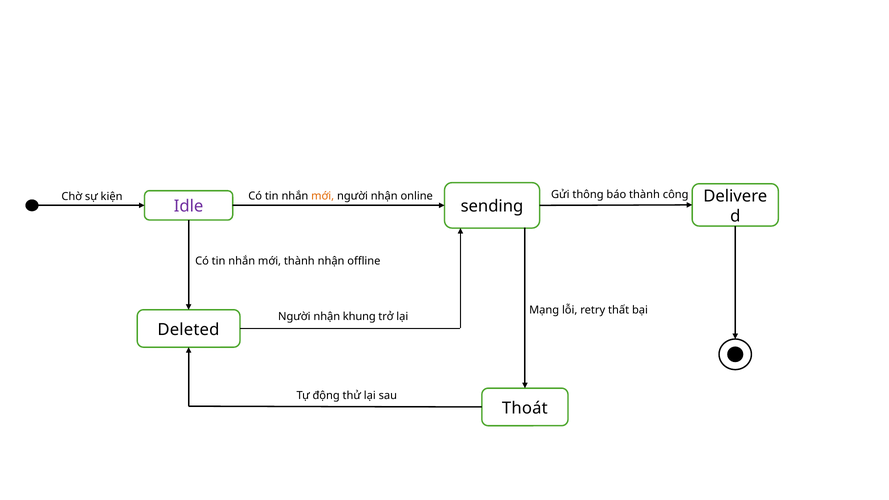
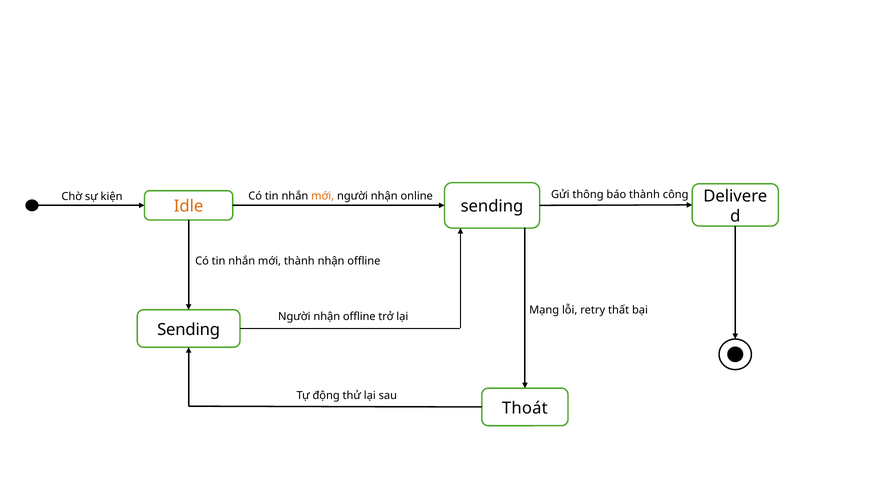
Idle colour: purple -> orange
Người nhận khung: khung -> offline
Deleted at (188, 330): Deleted -> Sending
